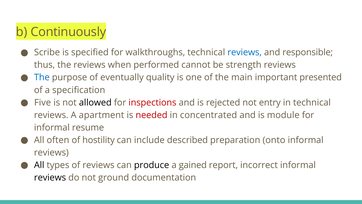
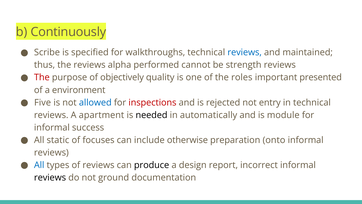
responsible: responsible -> maintained
when: when -> alpha
The at (42, 77) colour: blue -> red
eventually: eventually -> objectively
main: main -> roles
specification: specification -> environment
allowed colour: black -> blue
needed colour: red -> black
concentrated: concentrated -> automatically
resume: resume -> success
often: often -> static
hostility: hostility -> focuses
described: described -> otherwise
All at (39, 165) colour: black -> blue
gained: gained -> design
